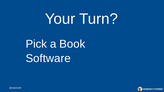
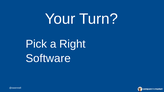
Book: Book -> Right
